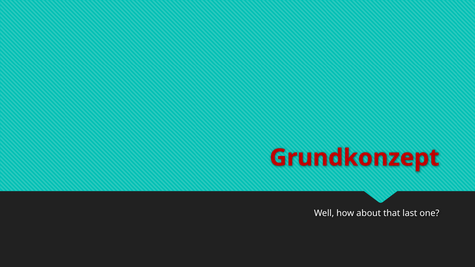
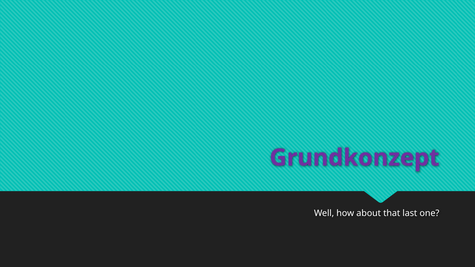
Grundkonzept colour: red -> purple
